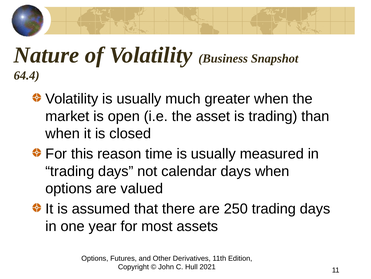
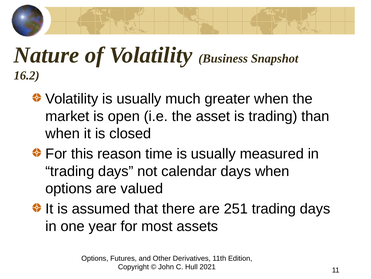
64.4: 64.4 -> 16.2
250: 250 -> 251
